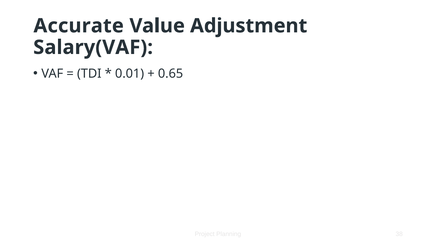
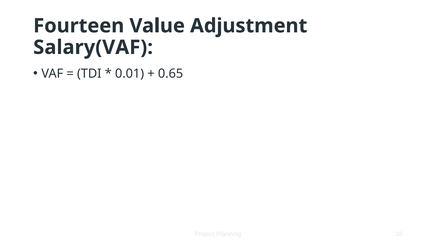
Accurate: Accurate -> Fourteen
